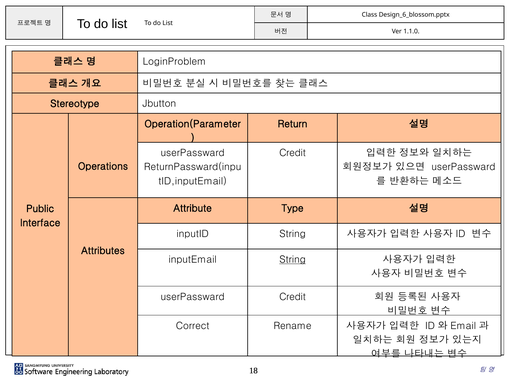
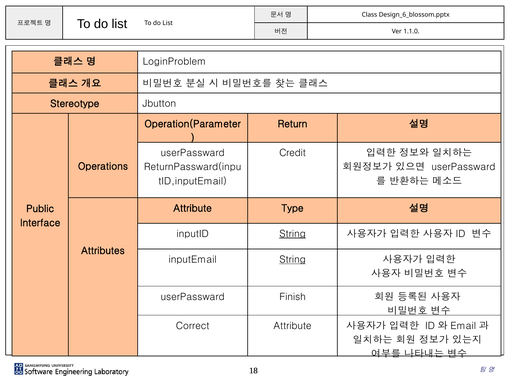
String at (292, 234) underline: none -> present
userPassward Credit: Credit -> Finish
Correct Rename: Rename -> Attribute
